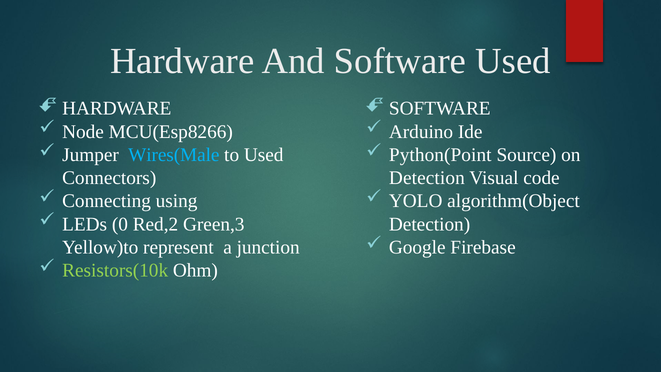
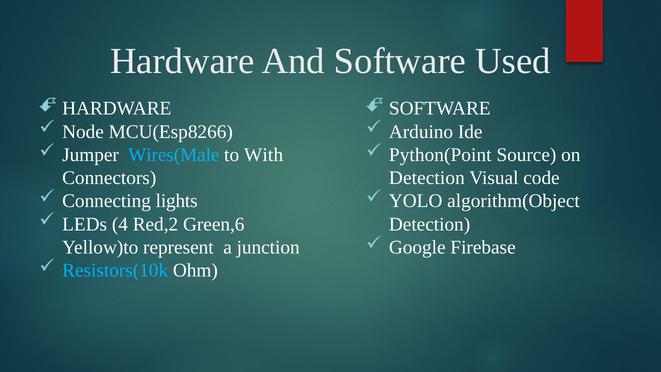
to Used: Used -> With
using: using -> lights
0: 0 -> 4
Green,3: Green,3 -> Green,6
Resistors(10k colour: light green -> light blue
